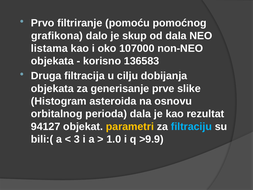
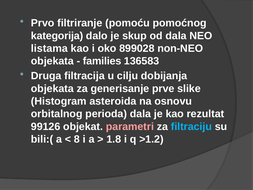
grafikona: grafikona -> kategorija
107000: 107000 -> 899028
korisno: korisno -> families
94127: 94127 -> 99126
parametri colour: yellow -> pink
3: 3 -> 8
1.0: 1.0 -> 1.8
>9.9: >9.9 -> >1.2
